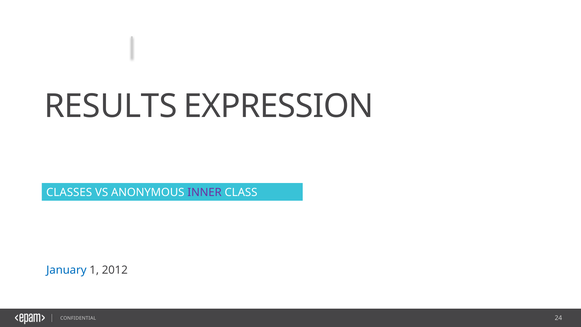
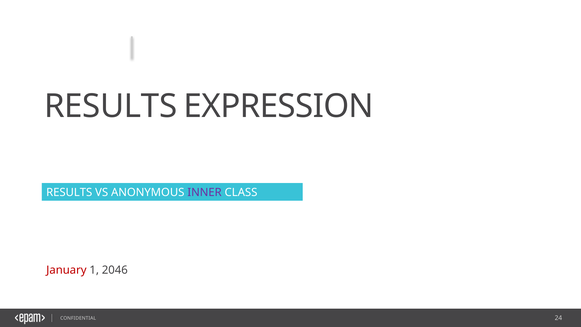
CLASSES at (69, 192): CLASSES -> RESULTS
January colour: blue -> red
2012: 2012 -> 2046
